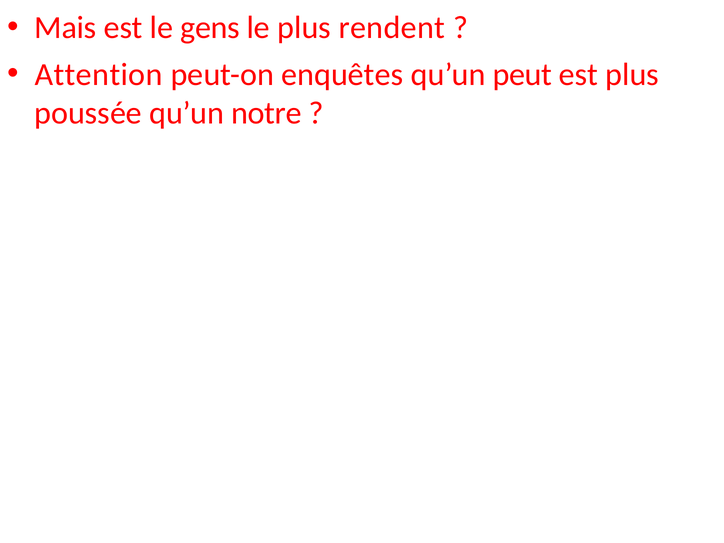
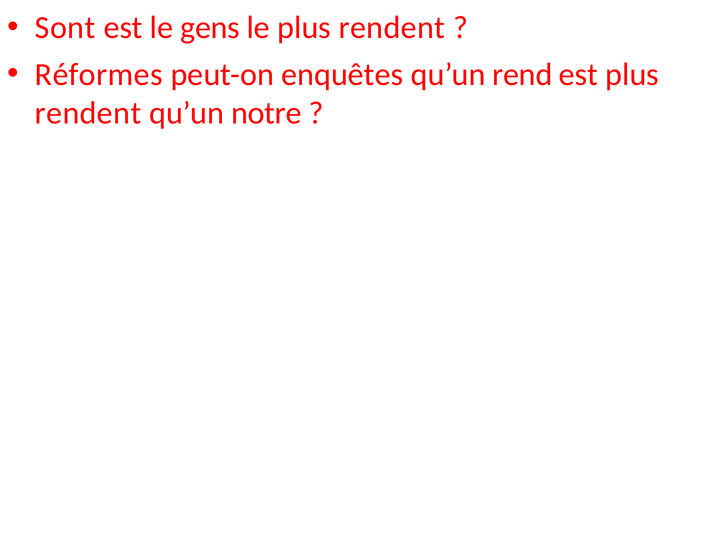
Mais: Mais -> Sont
Attention: Attention -> Réformes
peut: peut -> rend
poussée at (88, 113): poussée -> rendent
